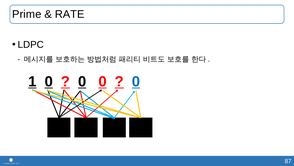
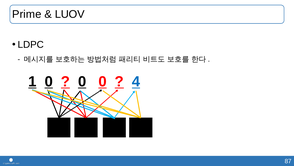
RATE: RATE -> LUOV
0 at (136, 81): 0 -> 4
